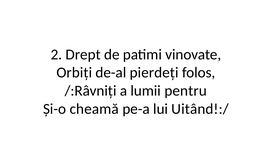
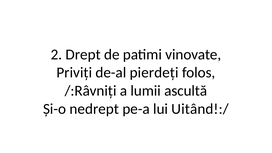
Orbiți: Orbiți -> Priviți
pentru: pentru -> ascultă
cheamă: cheamă -> nedrept
